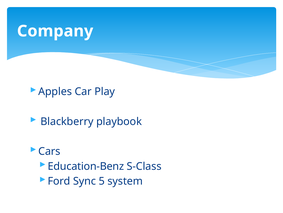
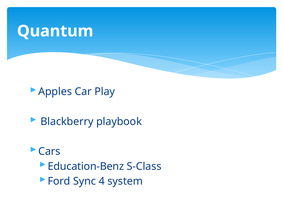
Company: Company -> Quantum
5: 5 -> 4
